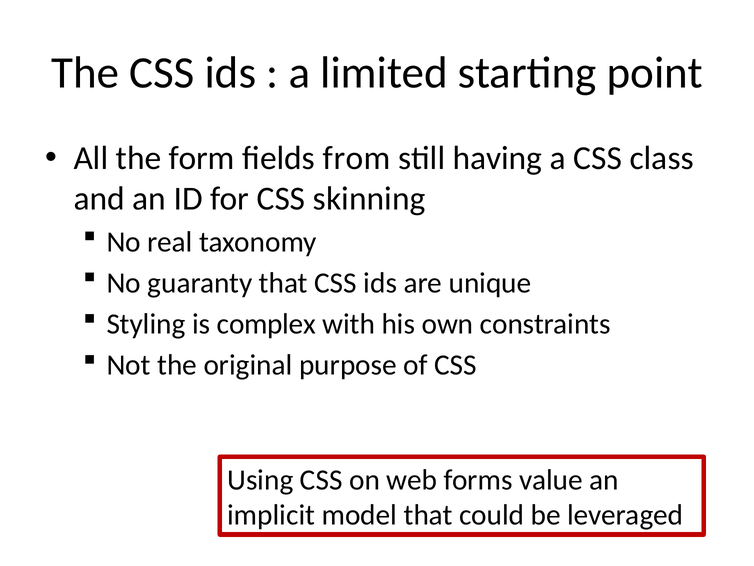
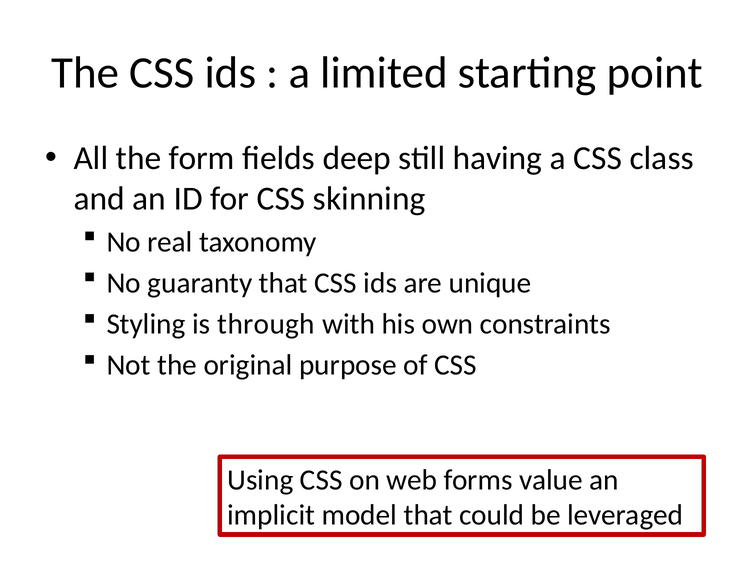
from: from -> deep
complex: complex -> through
